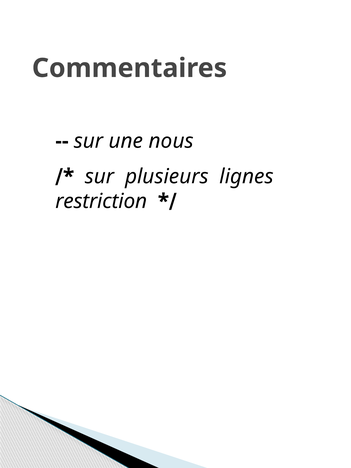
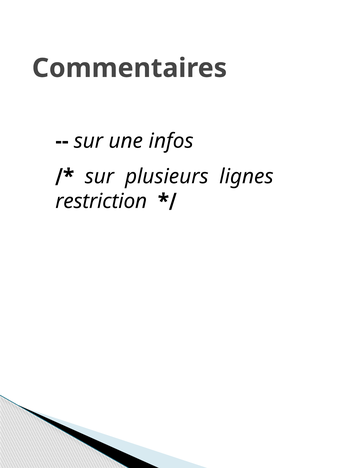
nous: nous -> infos
